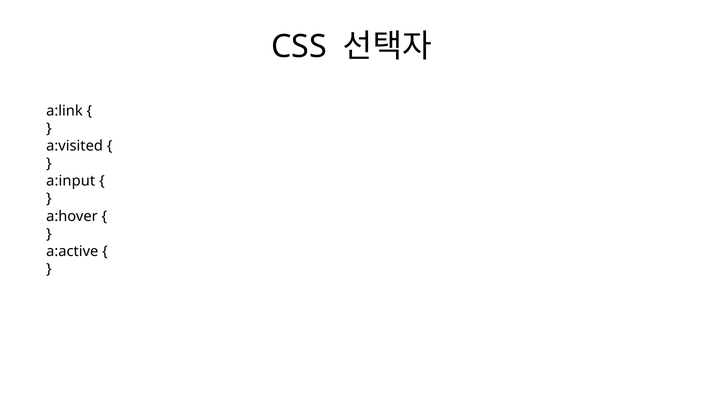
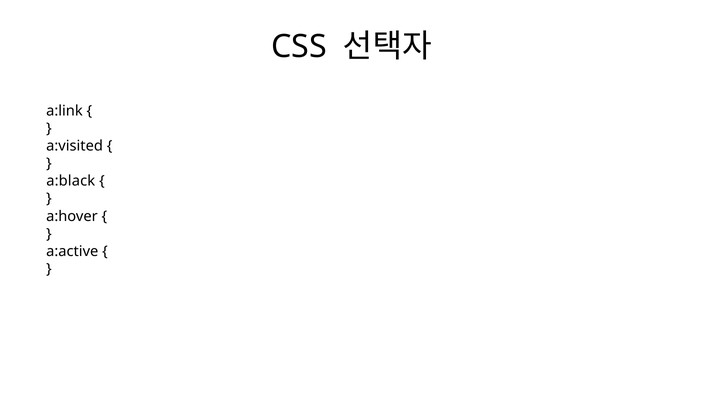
a:input: a:input -> a:black
